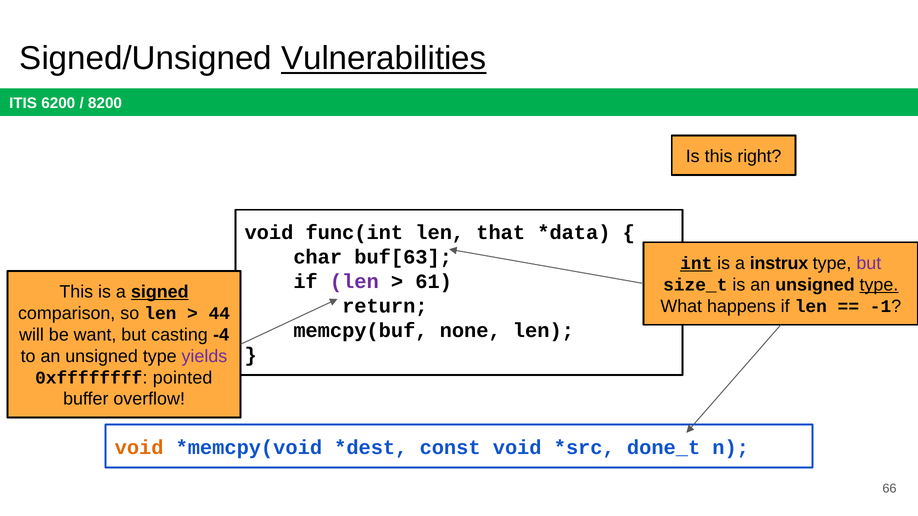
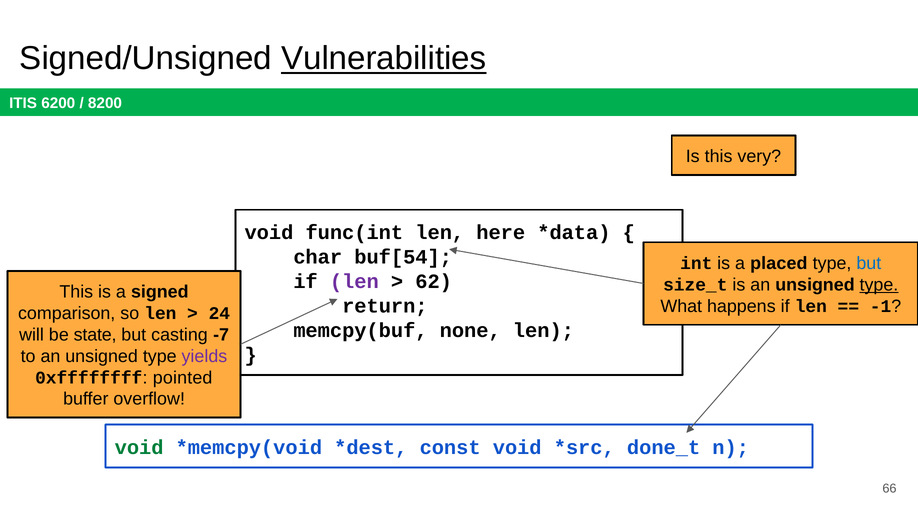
right: right -> very
that: that -> here
buf[63: buf[63 -> buf[54
int underline: present -> none
instrux: instrux -> placed
but at (869, 264) colour: purple -> blue
61: 61 -> 62
signed underline: present -> none
44: 44 -> 24
want: want -> state
-4: -4 -> -7
void at (139, 448) colour: orange -> green
